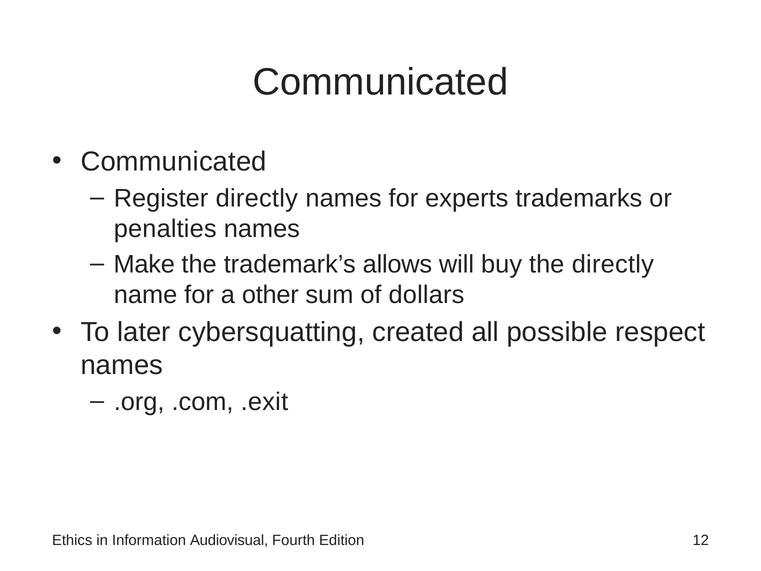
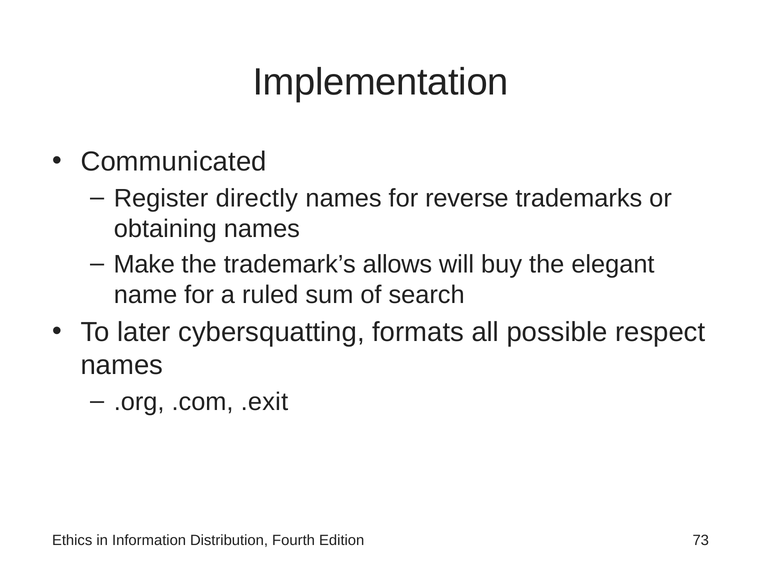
Communicated at (380, 82): Communicated -> Implementation
experts: experts -> reverse
penalties: penalties -> obtaining
the directly: directly -> elegant
other: other -> ruled
dollars: dollars -> search
created: created -> formats
Audiovisual: Audiovisual -> Distribution
12: 12 -> 73
